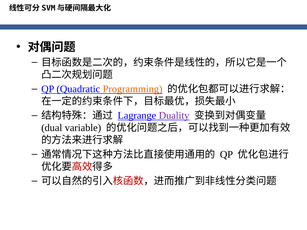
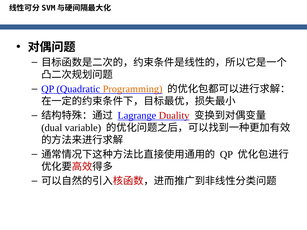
Duality colour: purple -> red
